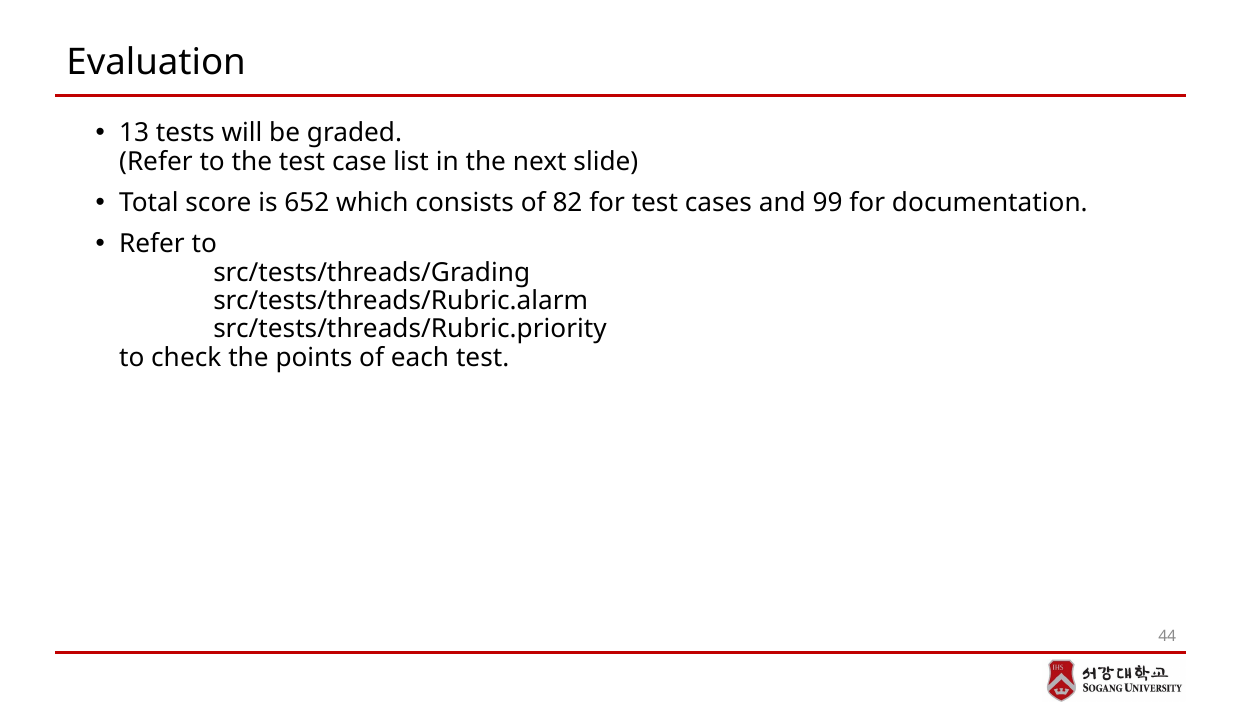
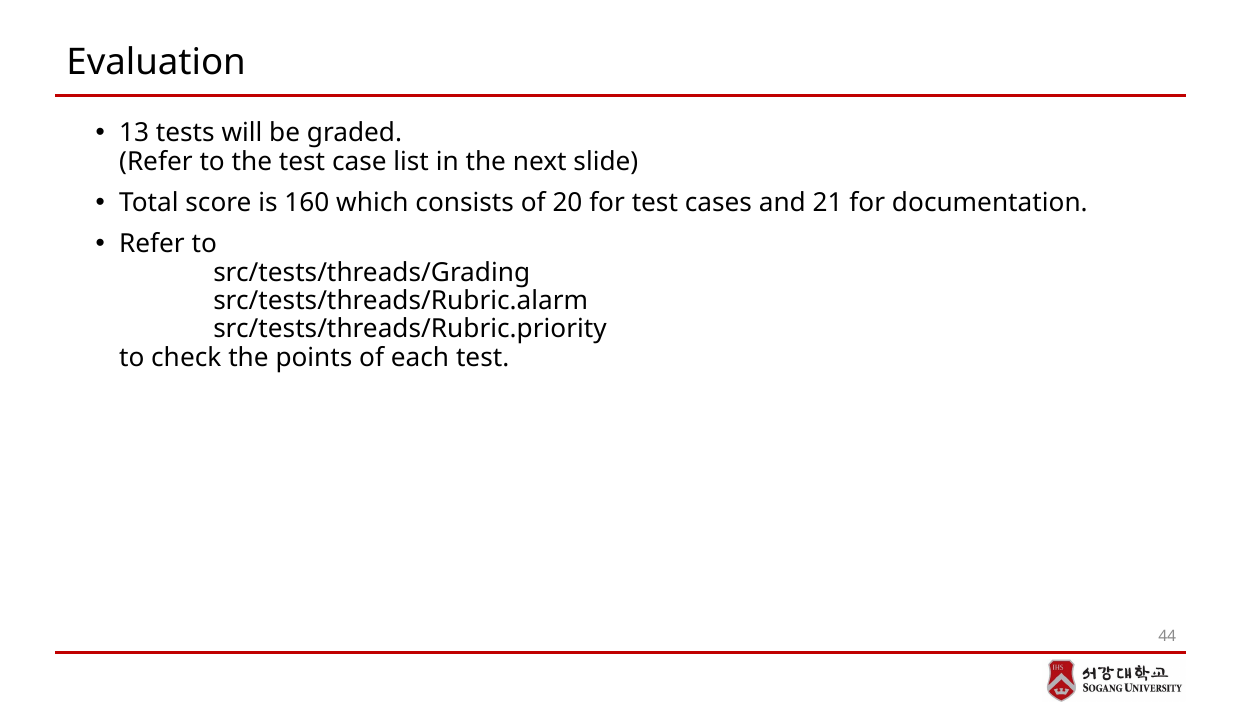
652: 652 -> 160
82: 82 -> 20
99: 99 -> 21
